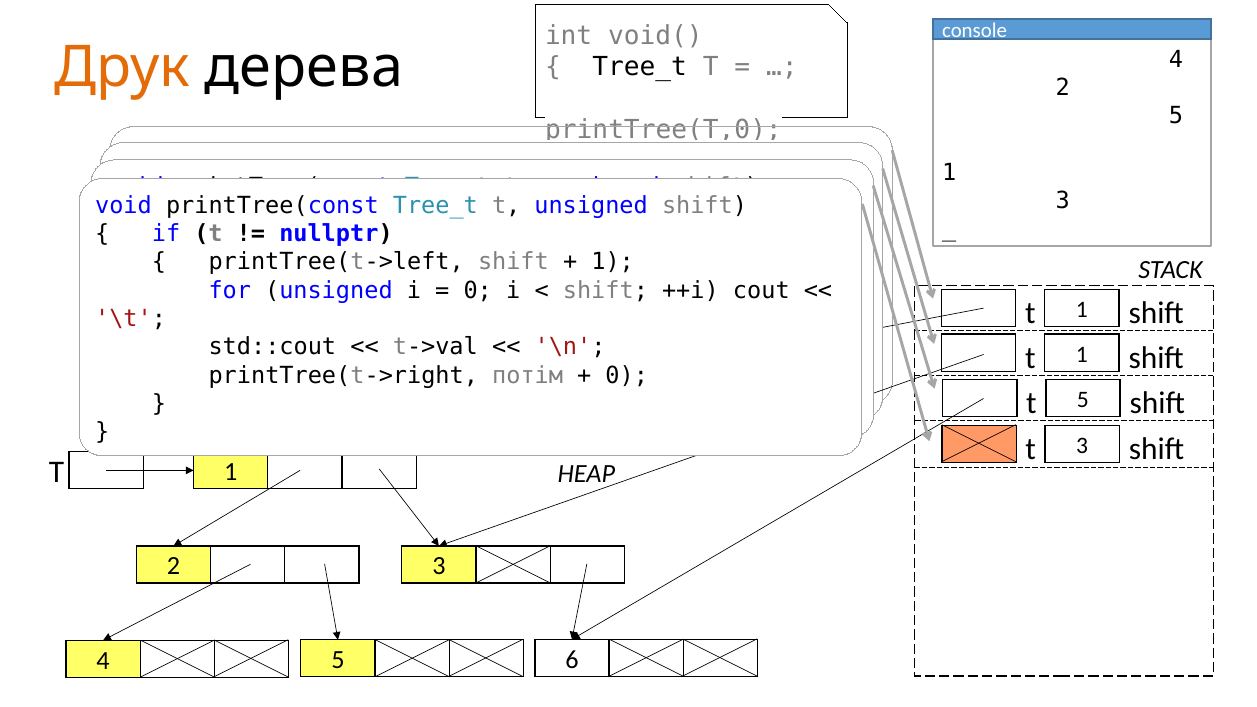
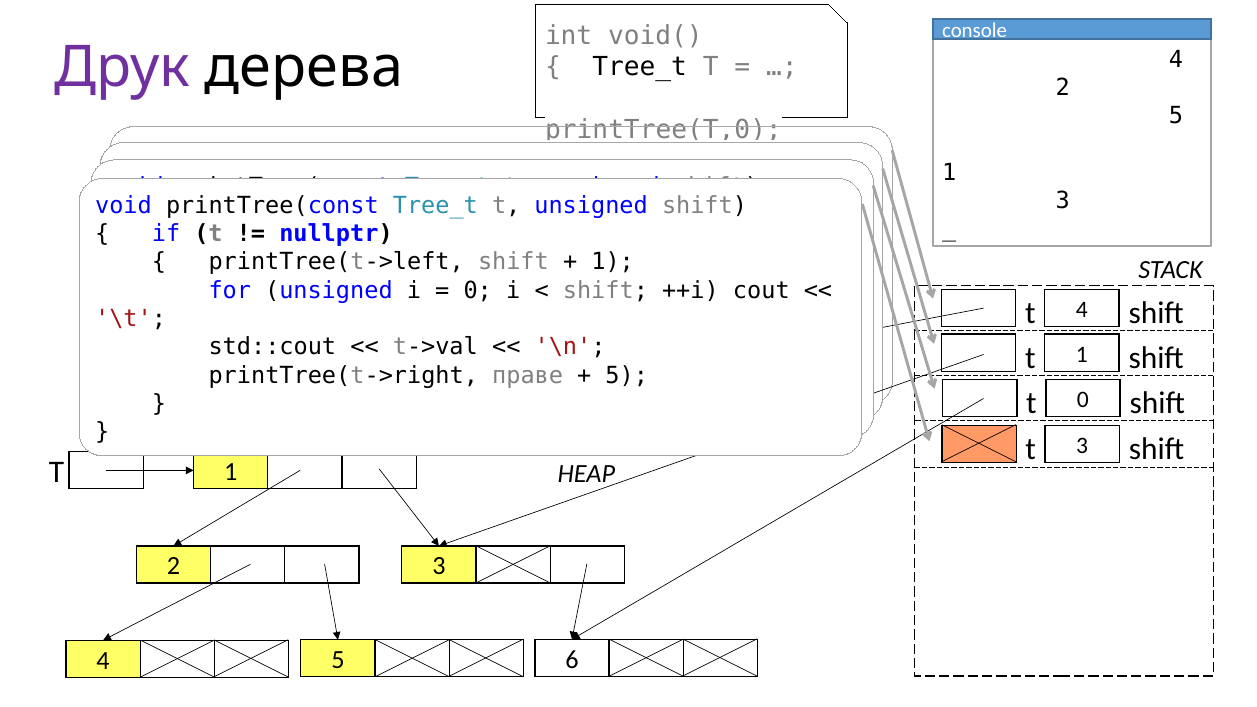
Друк colour: orange -> purple
1 at (1082, 309): 1 -> 4
потім: потім -> праве
0 at (627, 375): 0 -> 5
t 5: 5 -> 0
